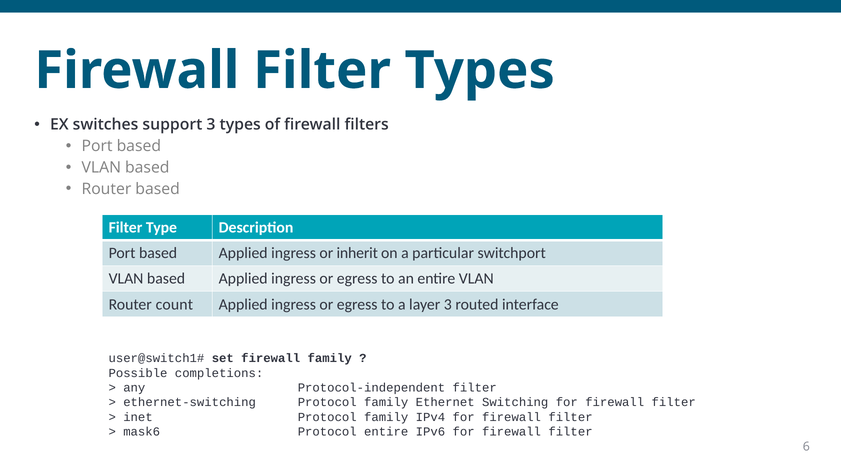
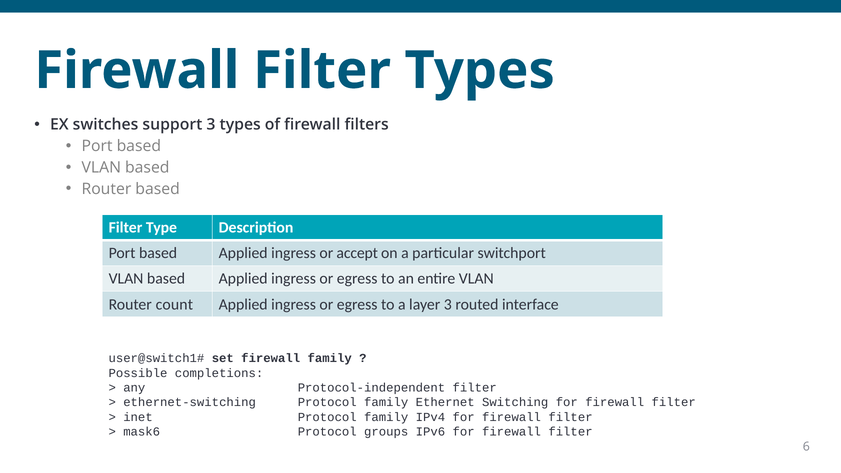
inherit: inherit -> accept
Protocol entire: entire -> groups
